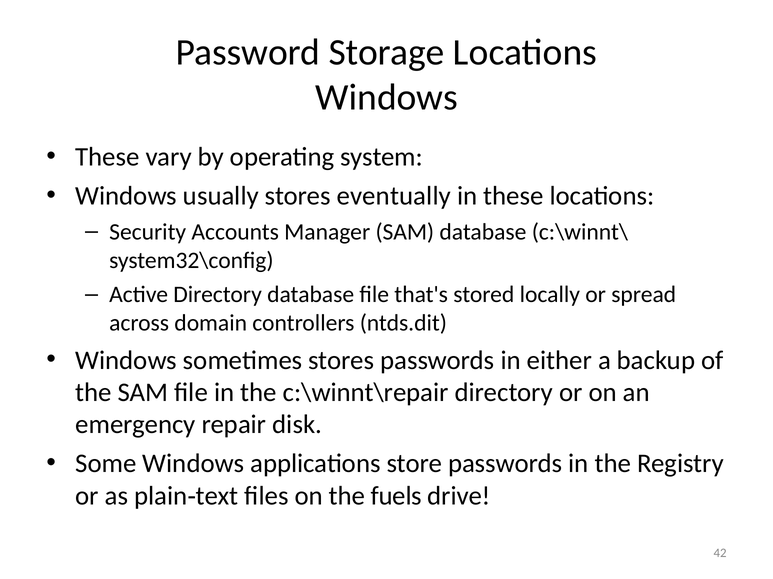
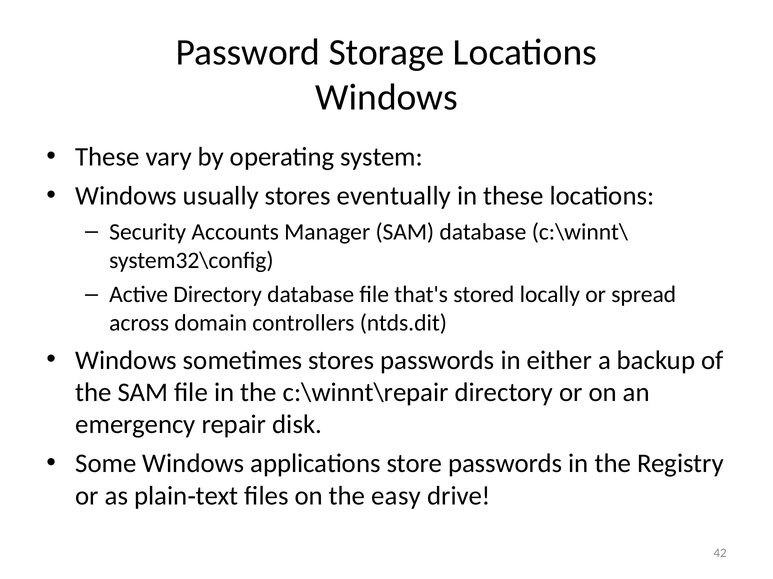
fuels: fuels -> easy
